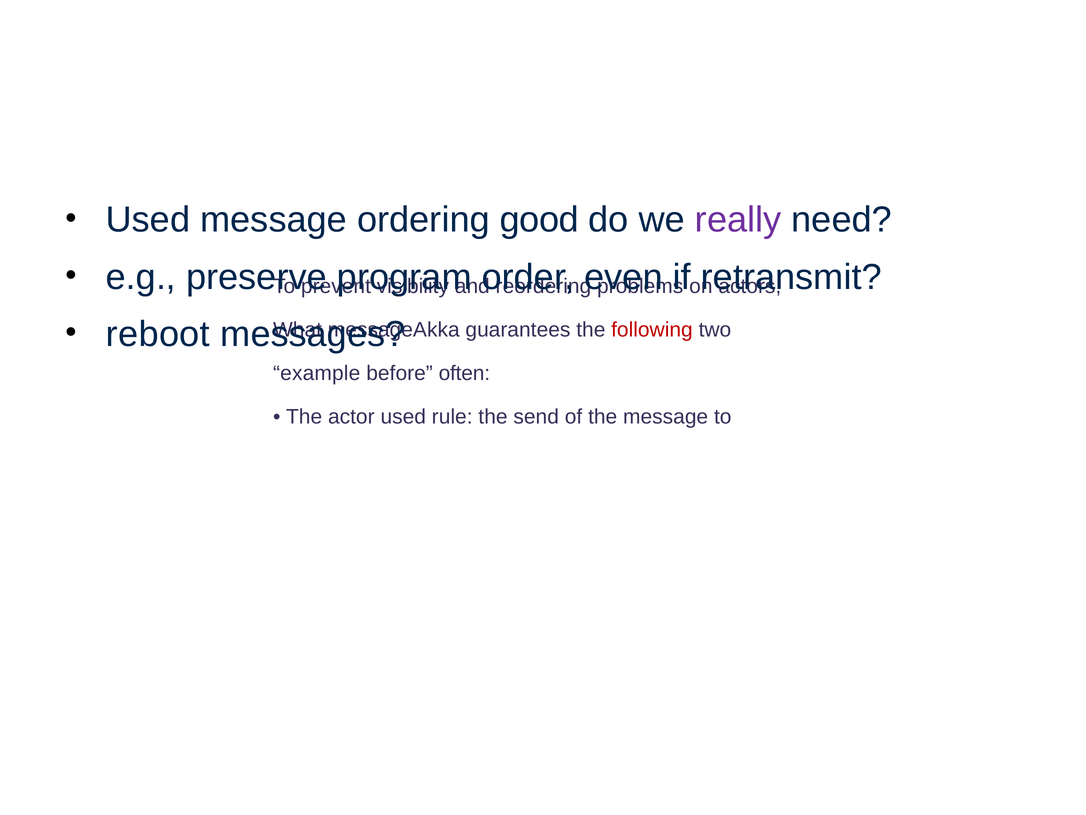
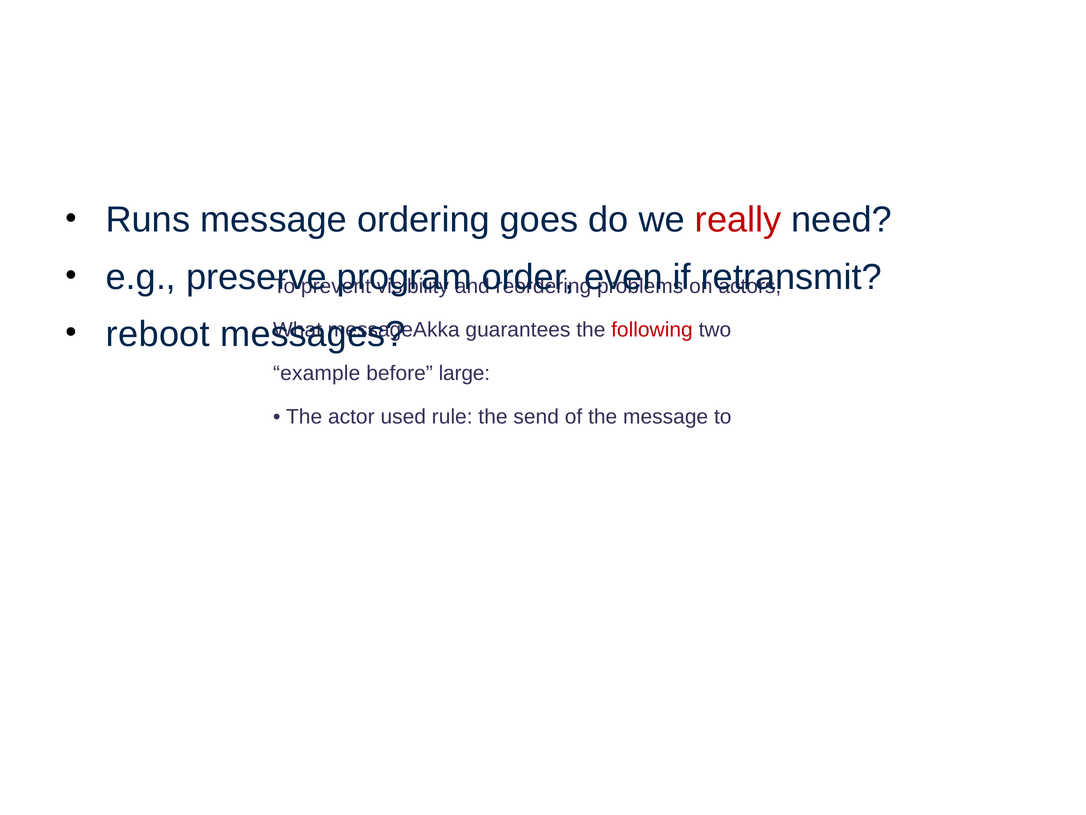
Used at (148, 220): Used -> Runs
good: good -> goes
really colour: purple -> red
often: often -> large
